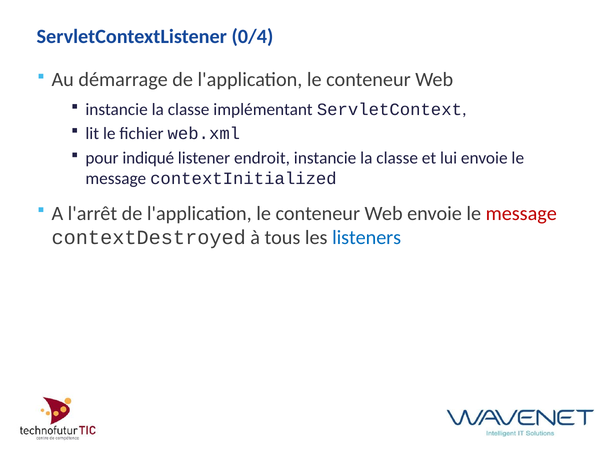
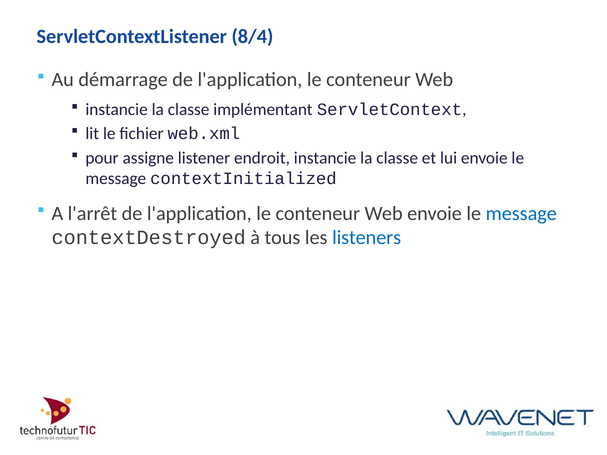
0/4: 0/4 -> 8/4
indiqué: indiqué -> assigne
message at (521, 214) colour: red -> blue
